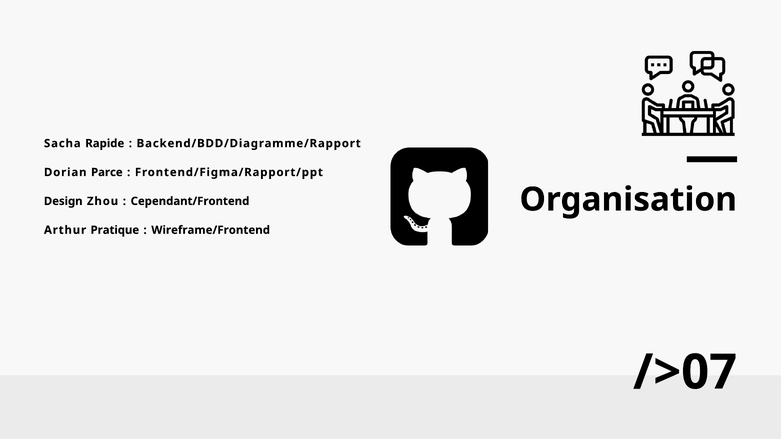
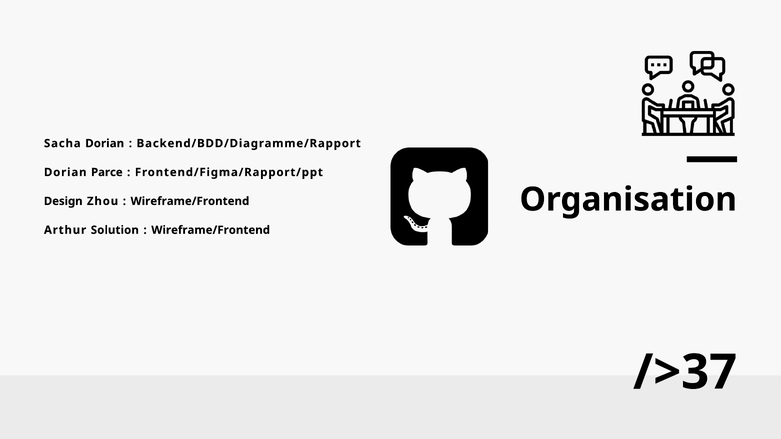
Sacha Rapide: Rapide -> Dorian
Cependant/Frontend at (190, 201): Cependant/Frontend -> Wireframe/Frontend
Pratique: Pratique -> Solution
/>07: />07 -> />37
